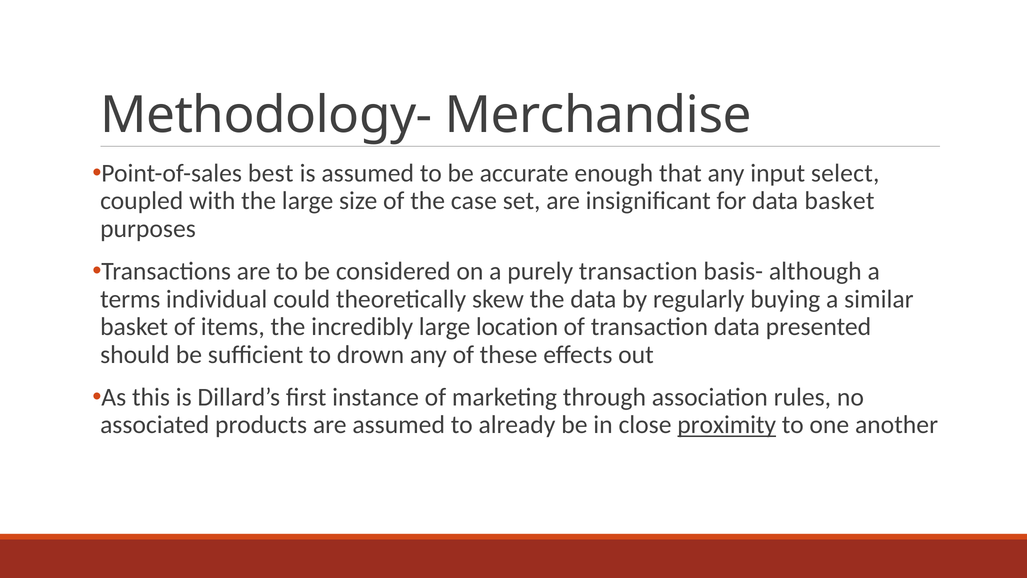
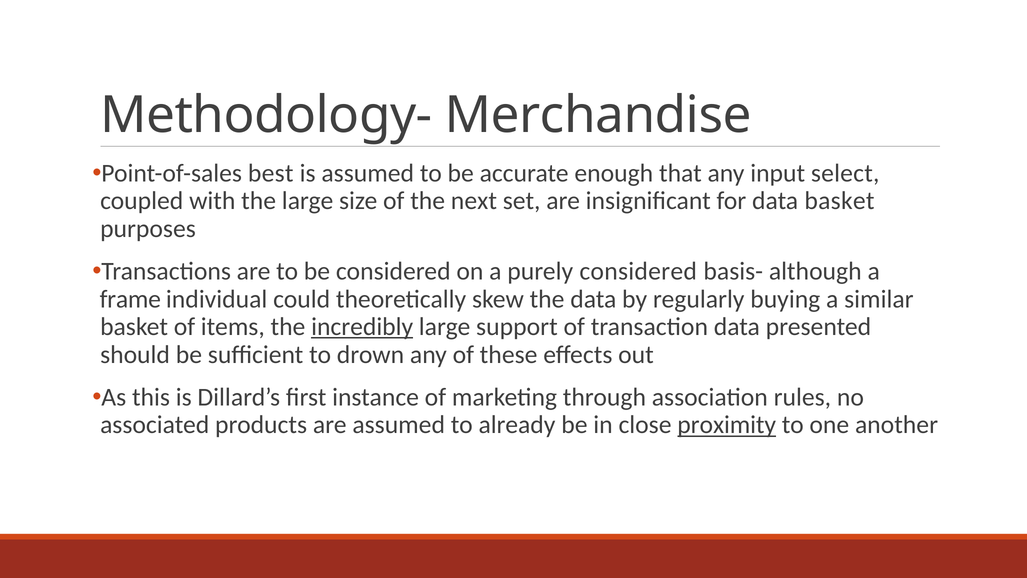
case: case -> next
purely transaction: transaction -> considered
terms: terms -> frame
incredibly underline: none -> present
location: location -> support
